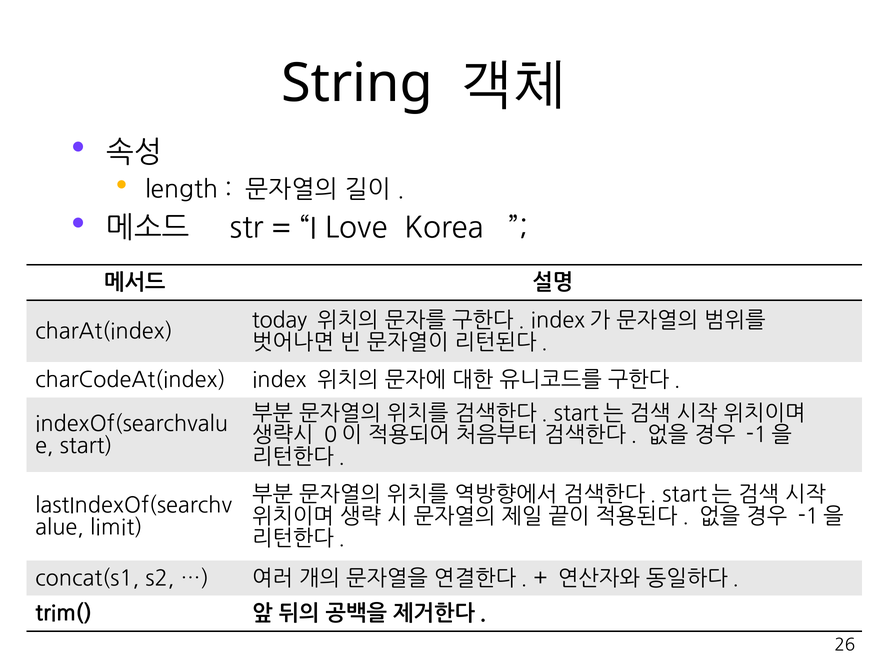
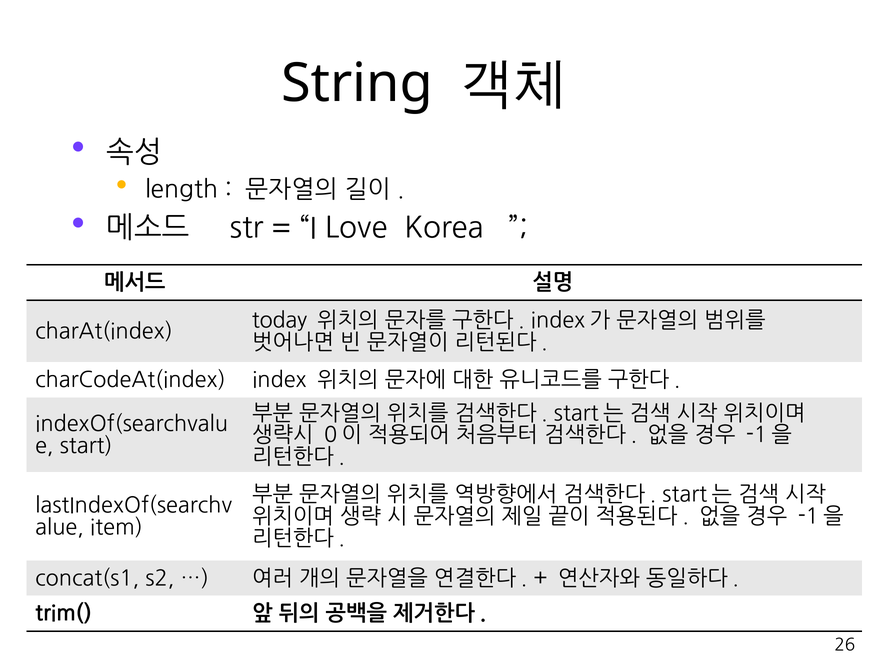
limit: limit -> item
